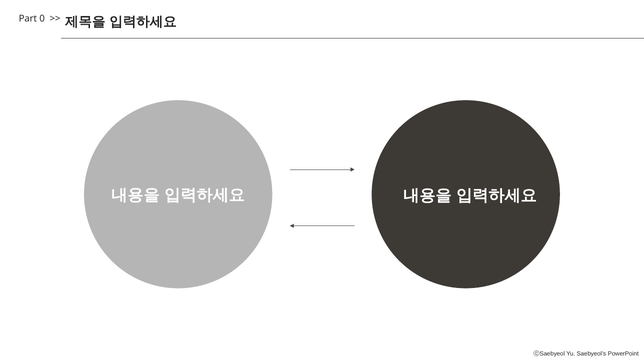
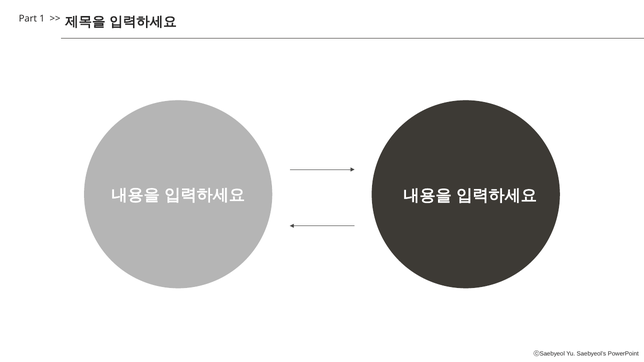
0: 0 -> 1
